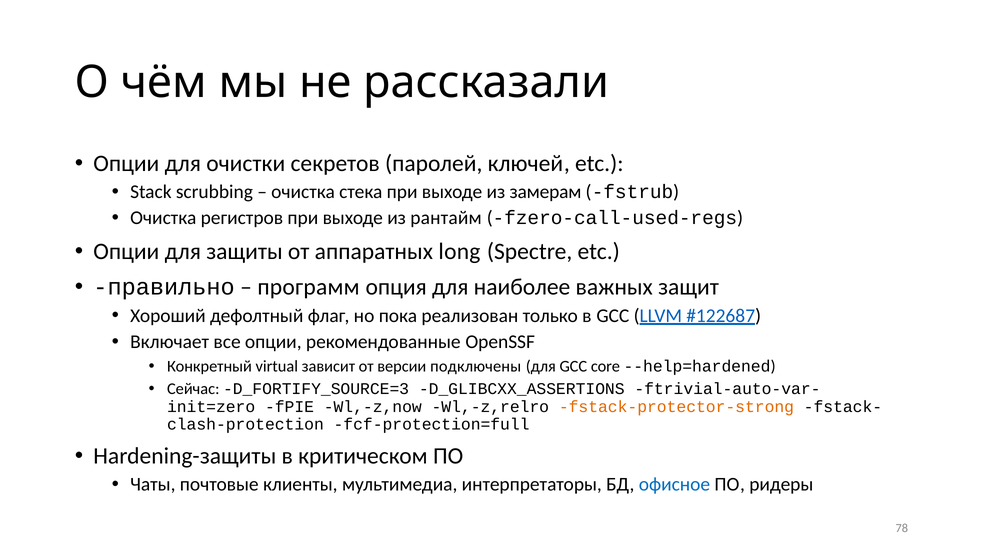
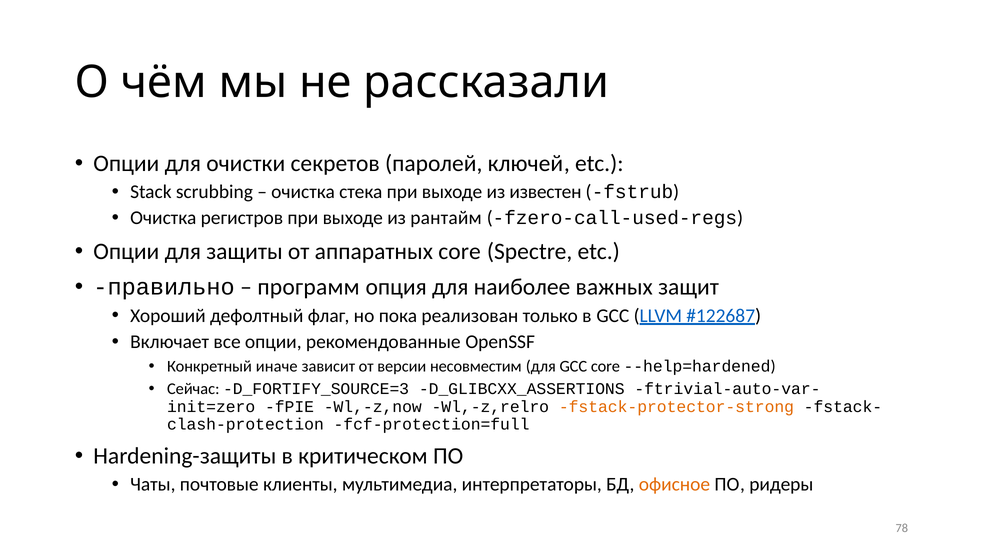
замерам: замерам -> известен
аппаратных long: long -> core
virtual: virtual -> иначе
подключены: подключены -> несовместим
офисное colour: blue -> orange
